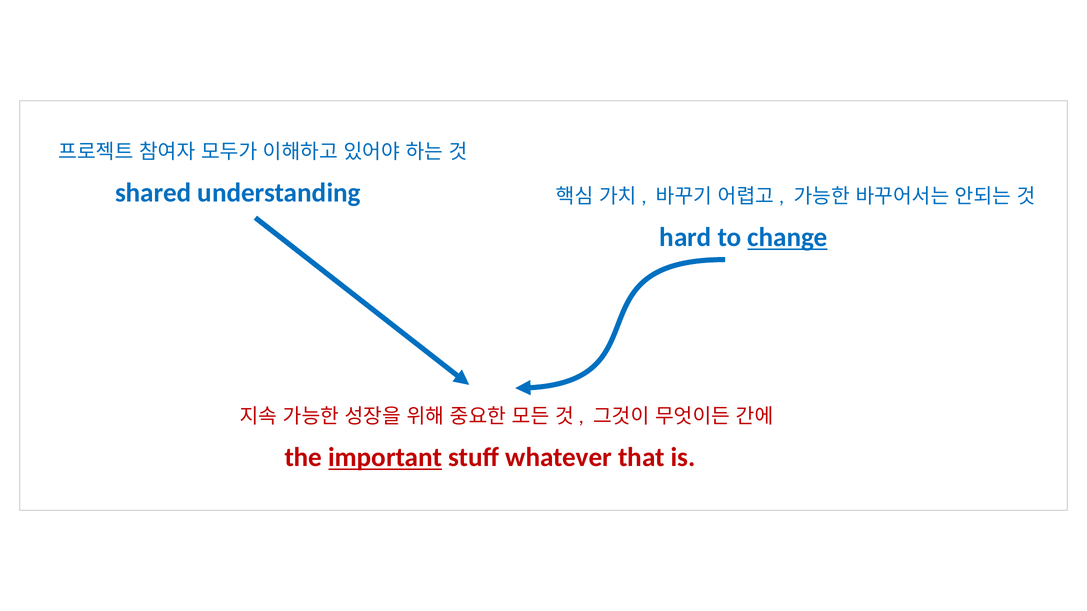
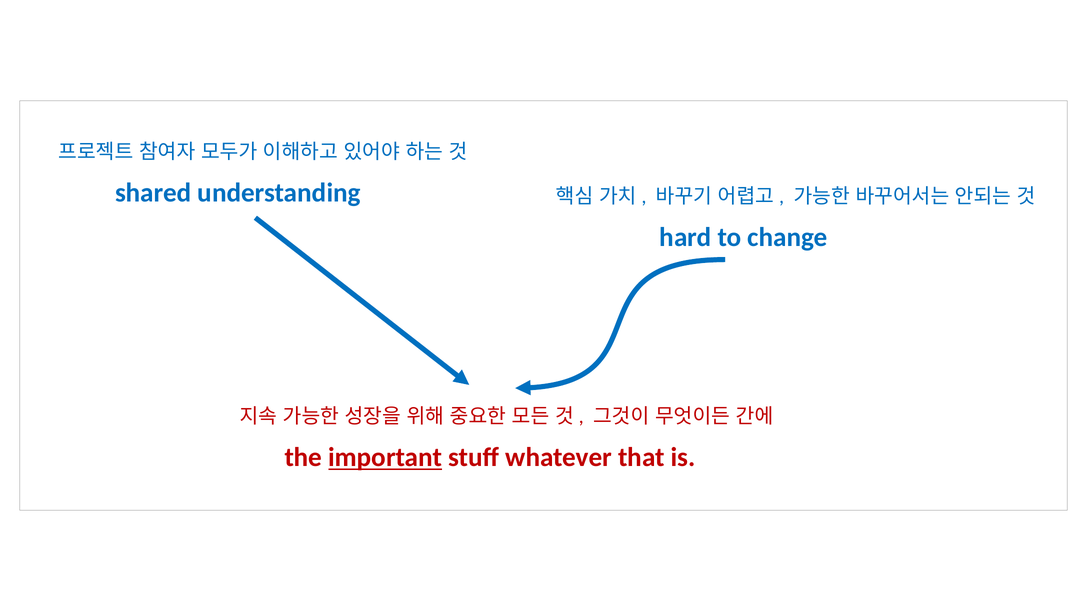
change underline: present -> none
